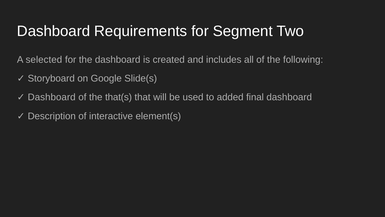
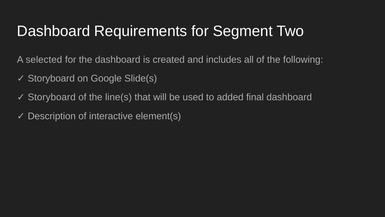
Dashboard at (52, 97): Dashboard -> Storyboard
that(s: that(s -> line(s
